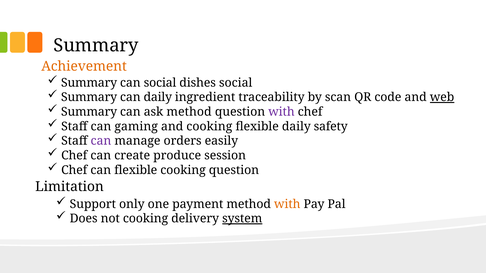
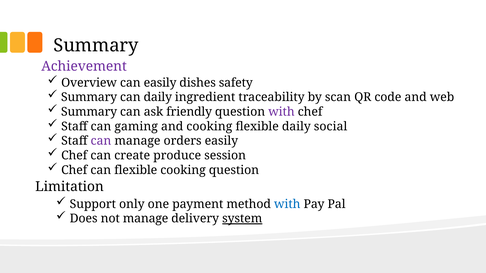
Achievement colour: orange -> purple
Summary at (89, 83): Summary -> Overview
can social: social -> easily
dishes social: social -> safety
web underline: present -> none
ask method: method -> friendly
safety: safety -> social
with at (287, 204) colour: orange -> blue
not cooking: cooking -> manage
